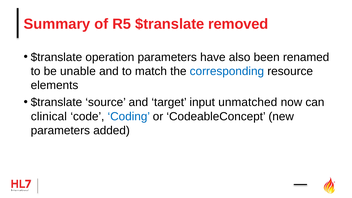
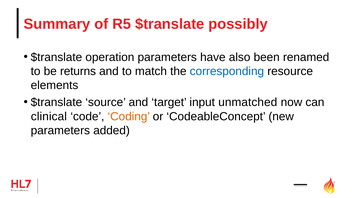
removed: removed -> possibly
unable: unable -> returns
Coding colour: blue -> orange
